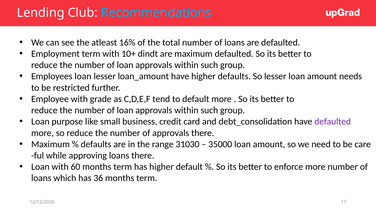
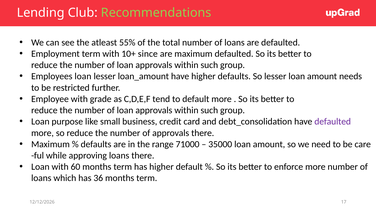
Recommendations colour: light blue -> light green
16%: 16% -> 55%
dindt: dindt -> since
31030: 31030 -> 71000
